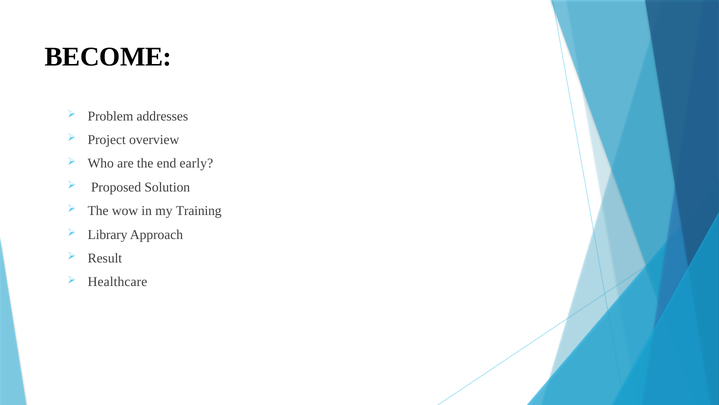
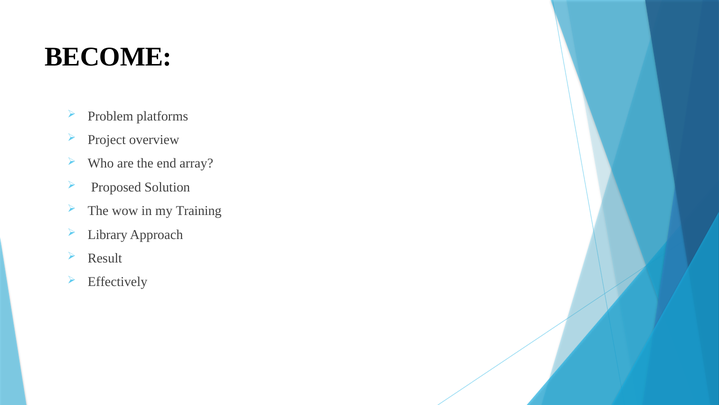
addresses: addresses -> platforms
early: early -> array
Healthcare: Healthcare -> Effectively
